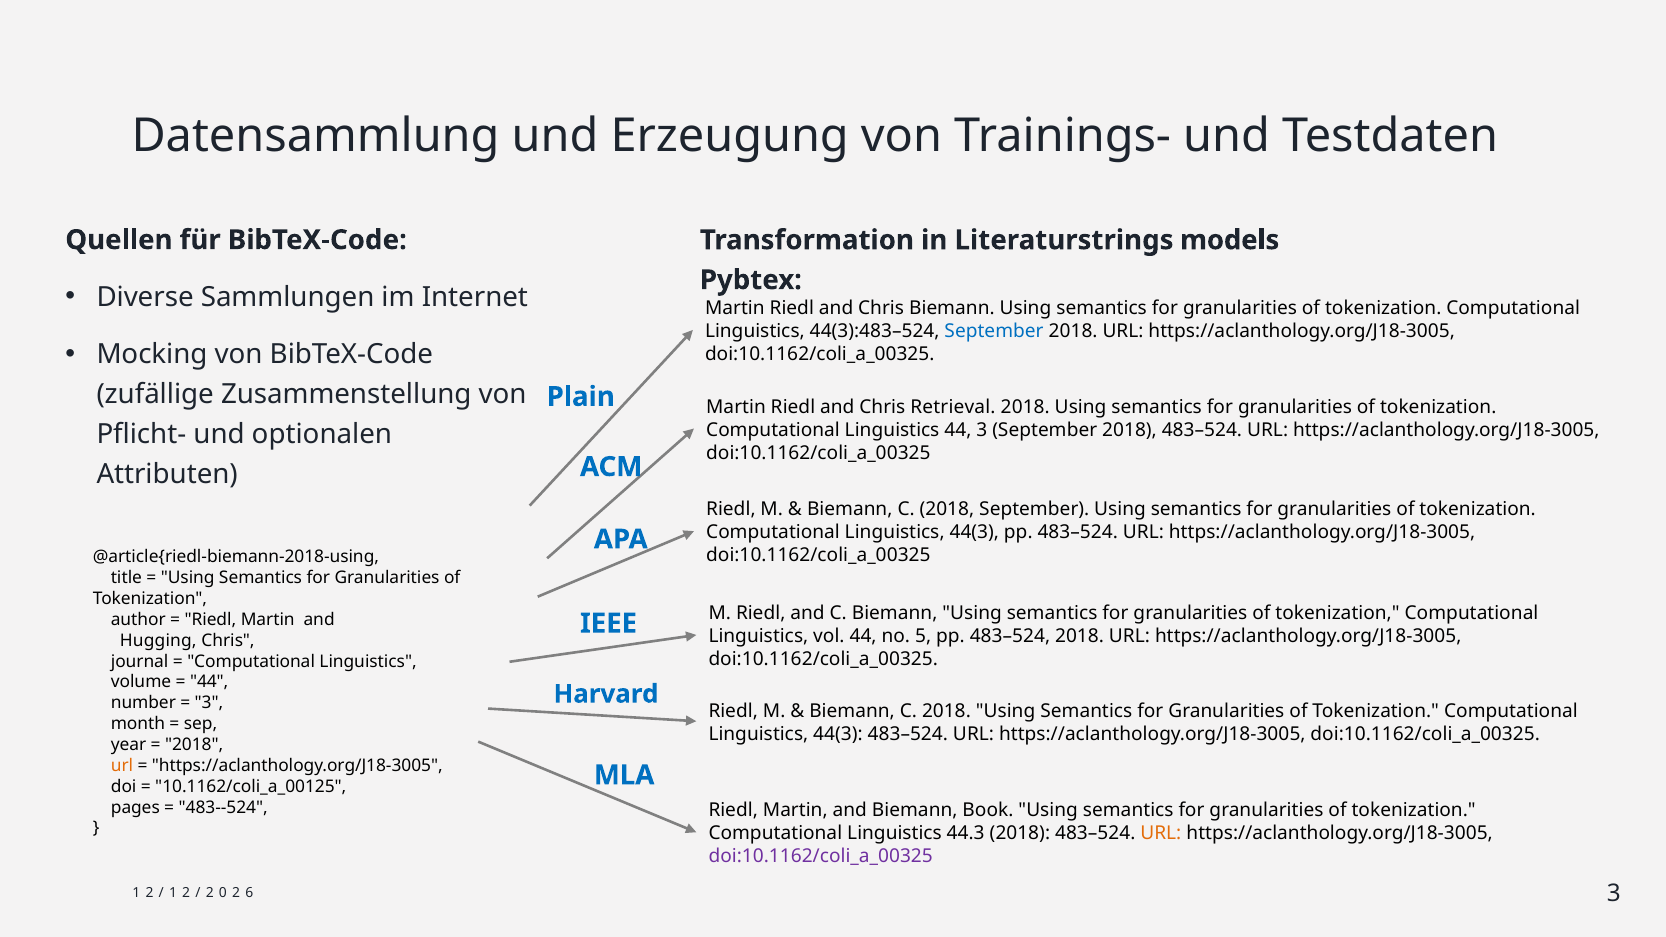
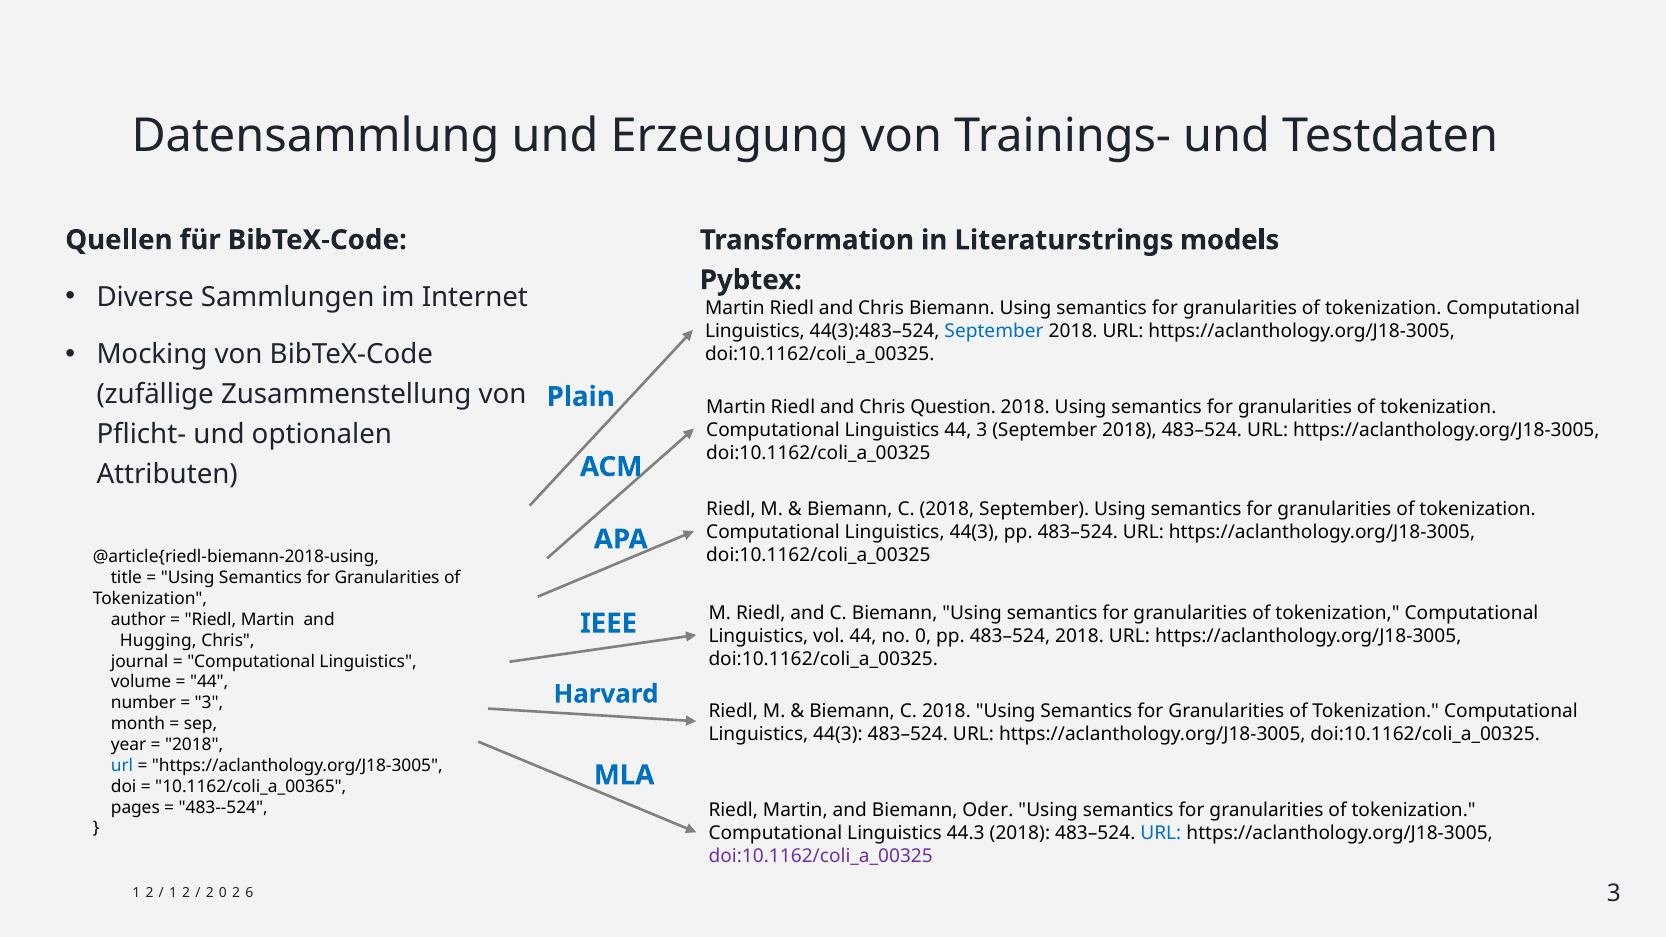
Retrieval: Retrieval -> Question
no 5: 5 -> 0
url at (122, 766) colour: orange -> blue
10.1162/coli_a_00125: 10.1162/coli_a_00125 -> 10.1162/coli_a_00365
Book: Book -> Oder
URL at (1161, 834) colour: orange -> blue
